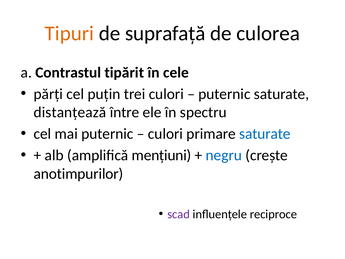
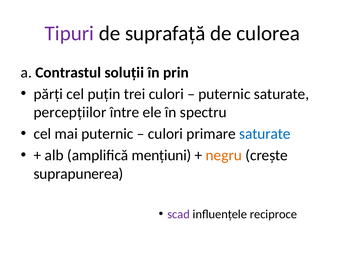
Tipuri colour: orange -> purple
tipărit: tipărit -> soluții
cele: cele -> prin
distanțează: distanțează -> percepțiilor
negru colour: blue -> orange
anotimpurilor: anotimpurilor -> suprapunerea
